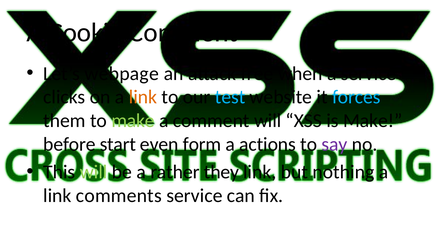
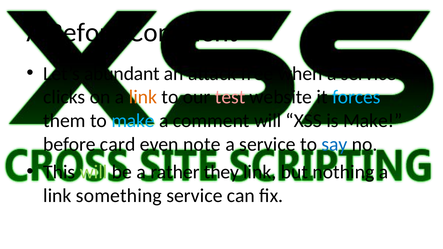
A Cookie: Cookie -> Before
webpage: webpage -> abundant
test colour: light blue -> pink
make at (133, 121) colour: light green -> light blue
start: start -> card
form: form -> note
actions at (268, 145): actions -> service
say colour: purple -> blue
comments: comments -> something
